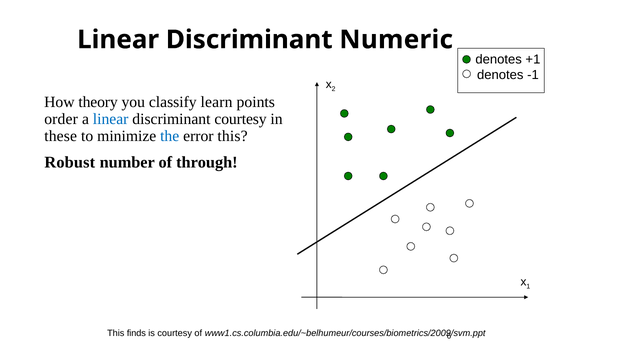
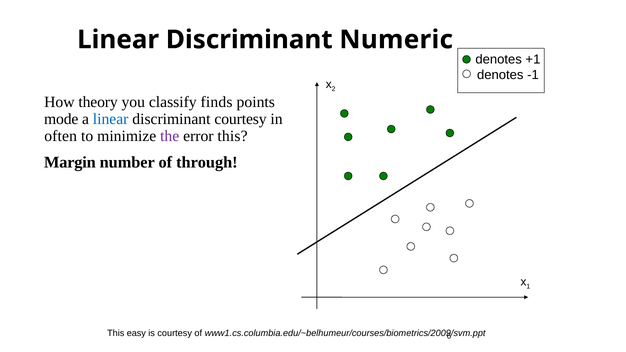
learn: learn -> finds
order: order -> mode
these: these -> often
the colour: blue -> purple
Robust: Robust -> Margin
finds: finds -> easy
